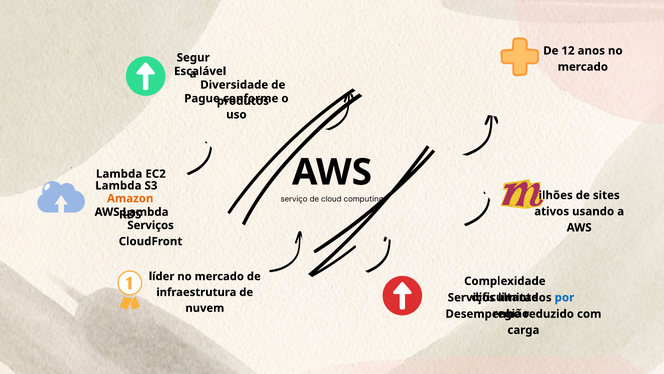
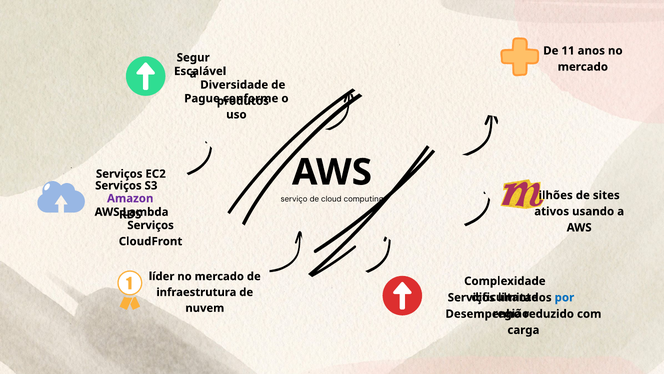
12: 12 -> 11
Lambda at (119, 174): Lambda -> Serviços
Lambda at (118, 185): Lambda -> Serviços
Amazon colour: orange -> purple
